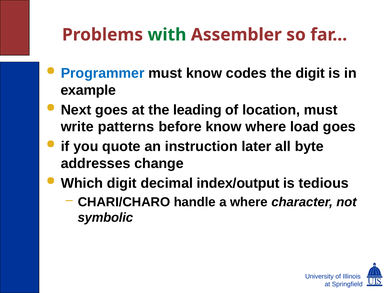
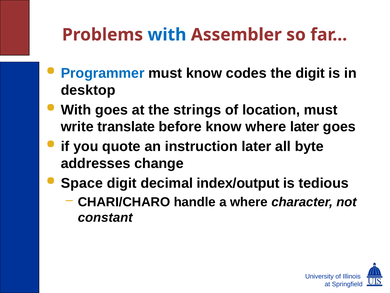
with at (167, 35) colour: green -> blue
example: example -> desktop
Next at (76, 110): Next -> With
leading: leading -> strings
patterns: patterns -> translate
where load: load -> later
Which: Which -> Space
symbolic: symbolic -> constant
